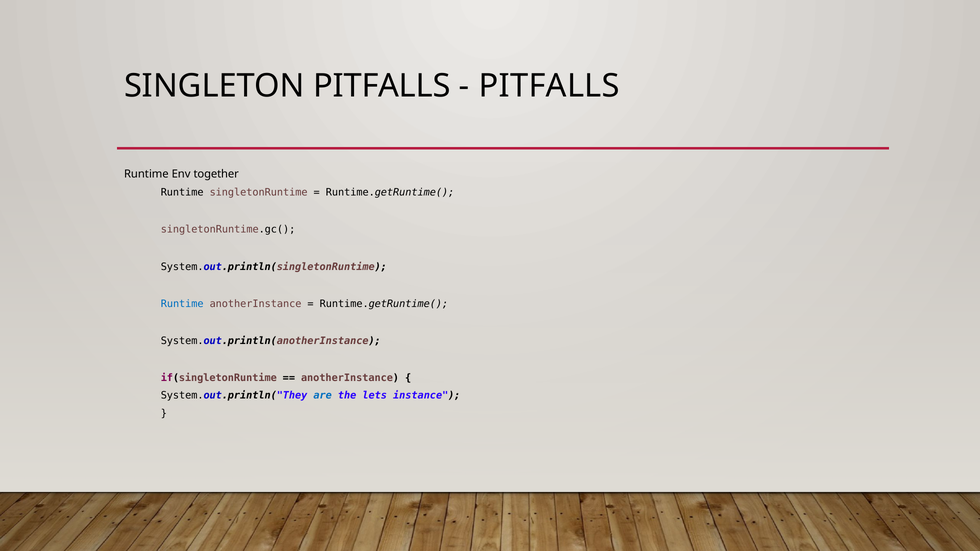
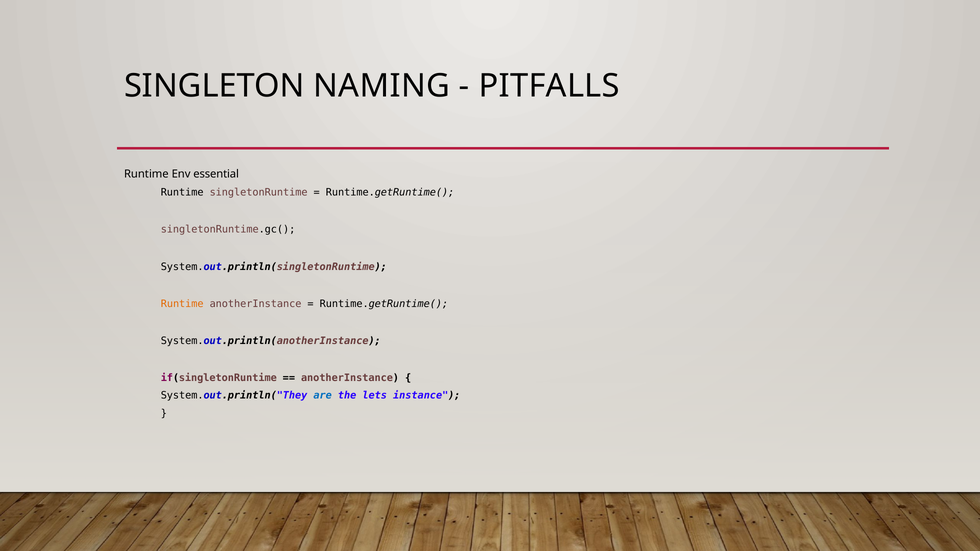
SINGLETON PITFALLS: PITFALLS -> NAMING
together: together -> essential
Runtime at (182, 304) colour: blue -> orange
